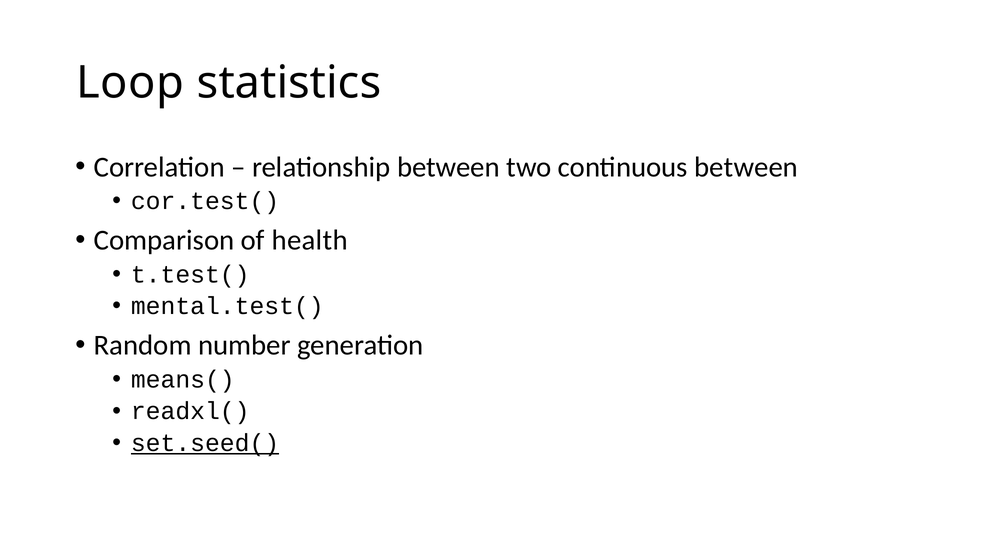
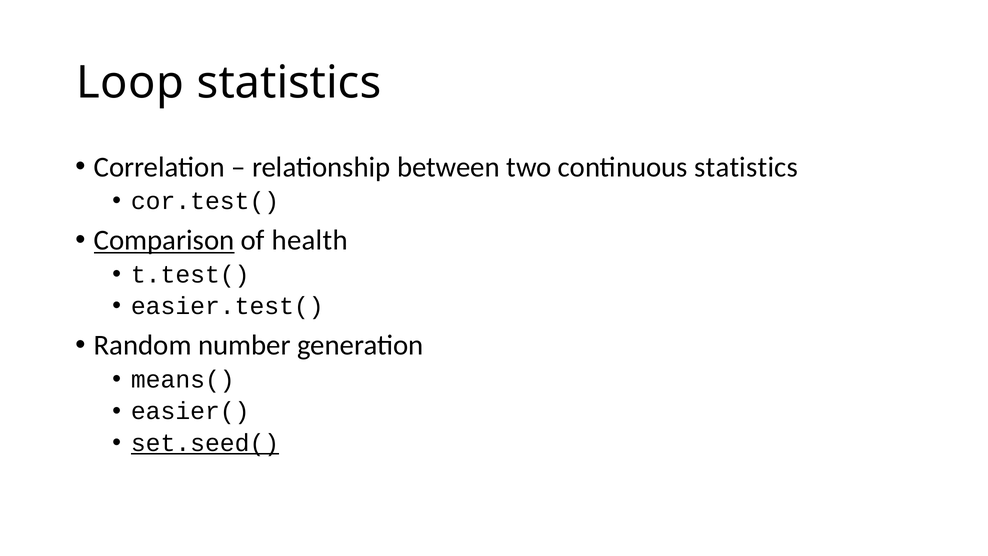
continuous between: between -> statistics
Comparison underline: none -> present
mental.test(: mental.test( -> easier.test(
readxl(: readxl( -> easier(
